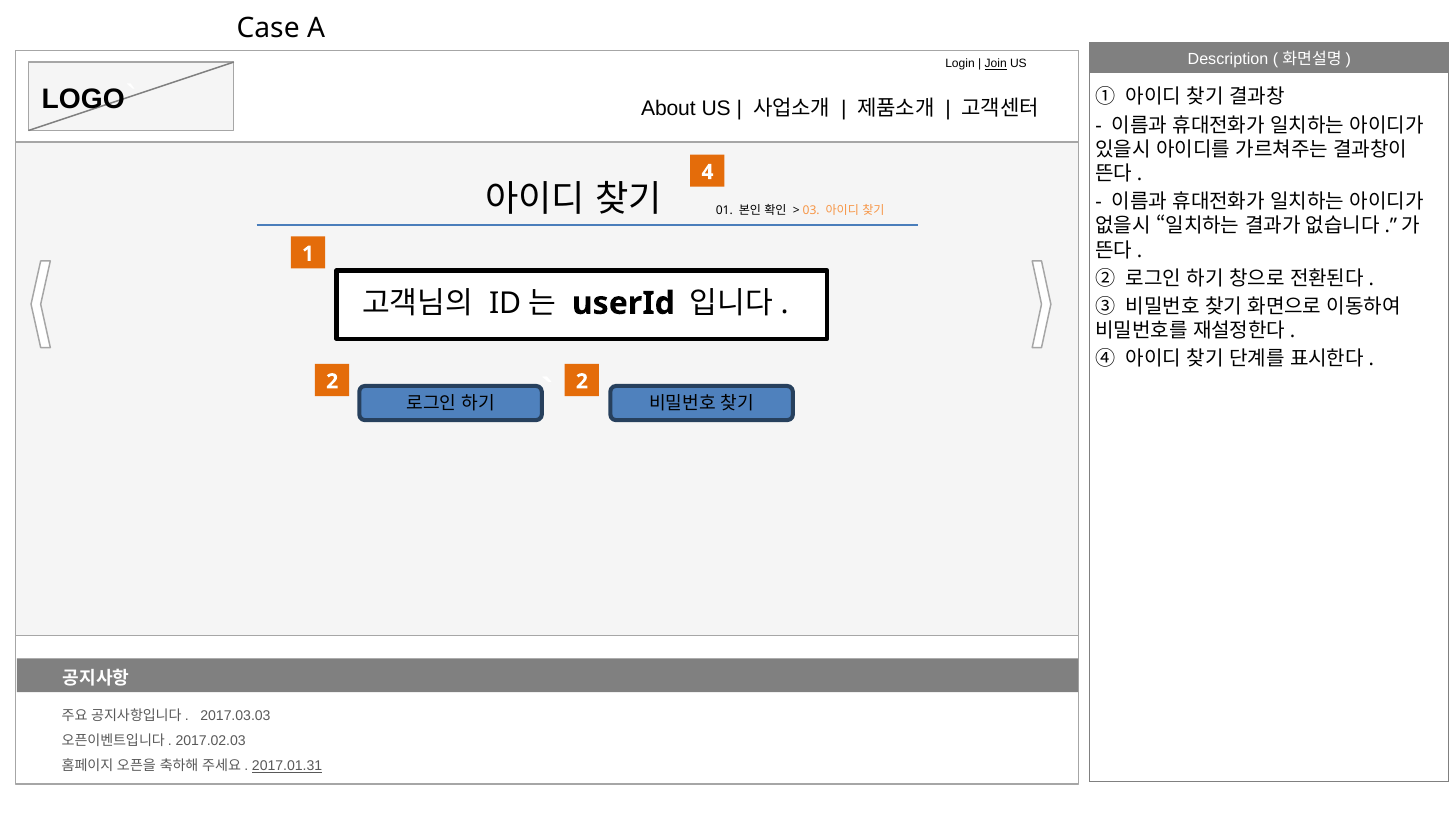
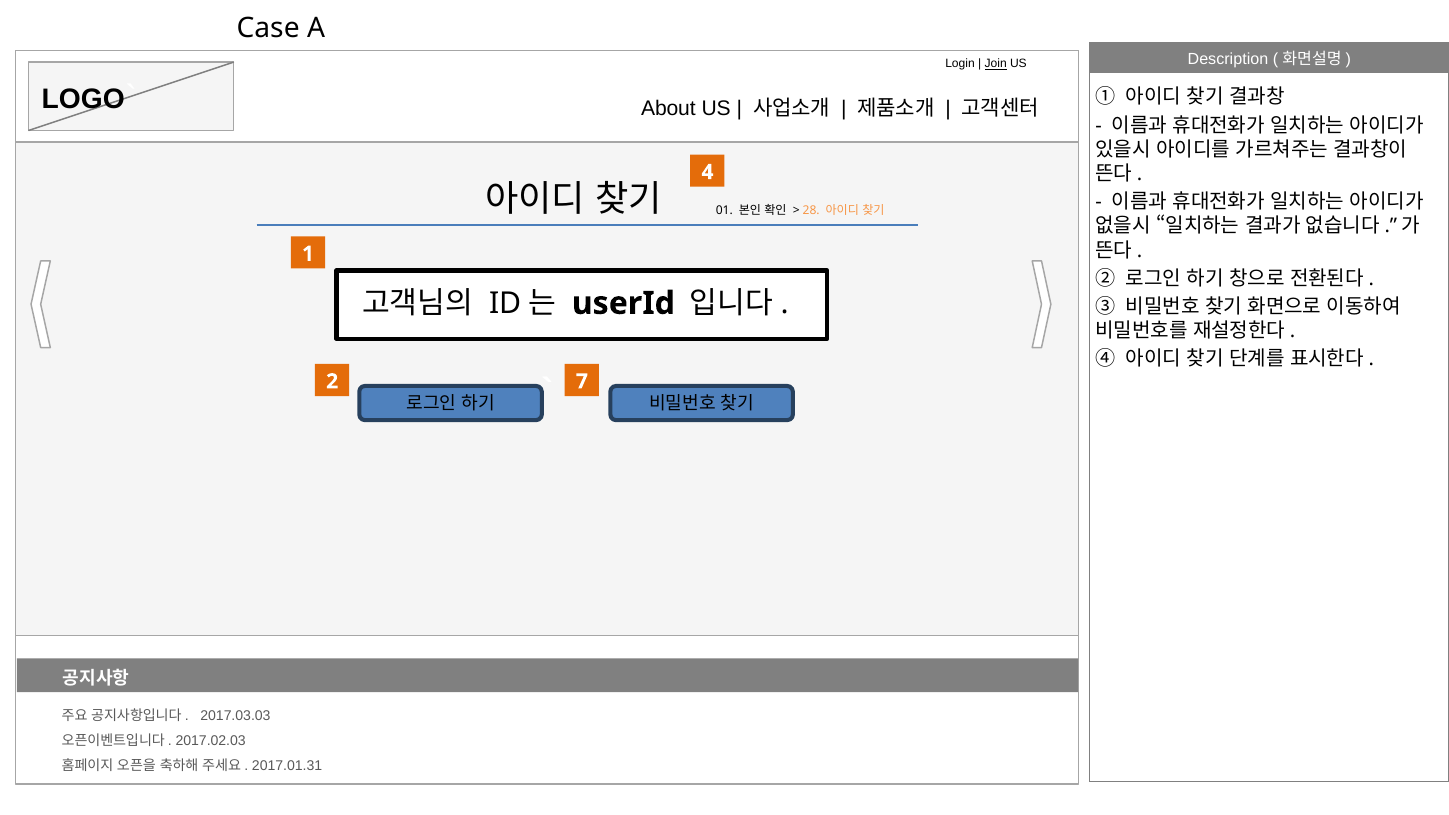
03: 03 -> 28
2 2: 2 -> 7
2017.01.31 underline: present -> none
